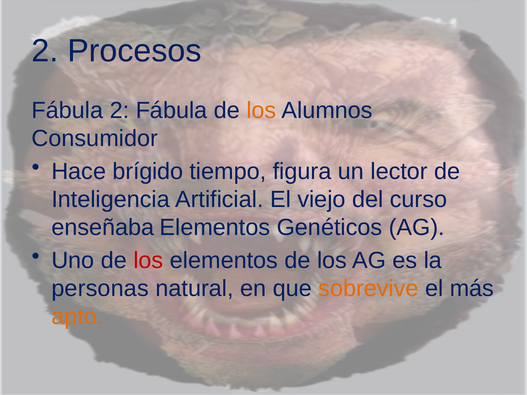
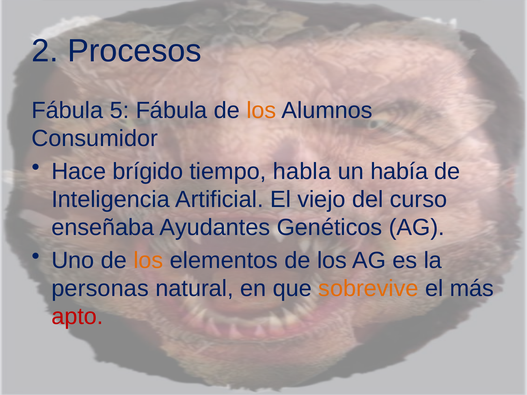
Fábula 2: 2 -> 5
figura: figura -> habla
lector: lector -> había
enseñaba Elementos: Elementos -> Ayudantes
los at (148, 261) colour: red -> orange
apto colour: orange -> red
